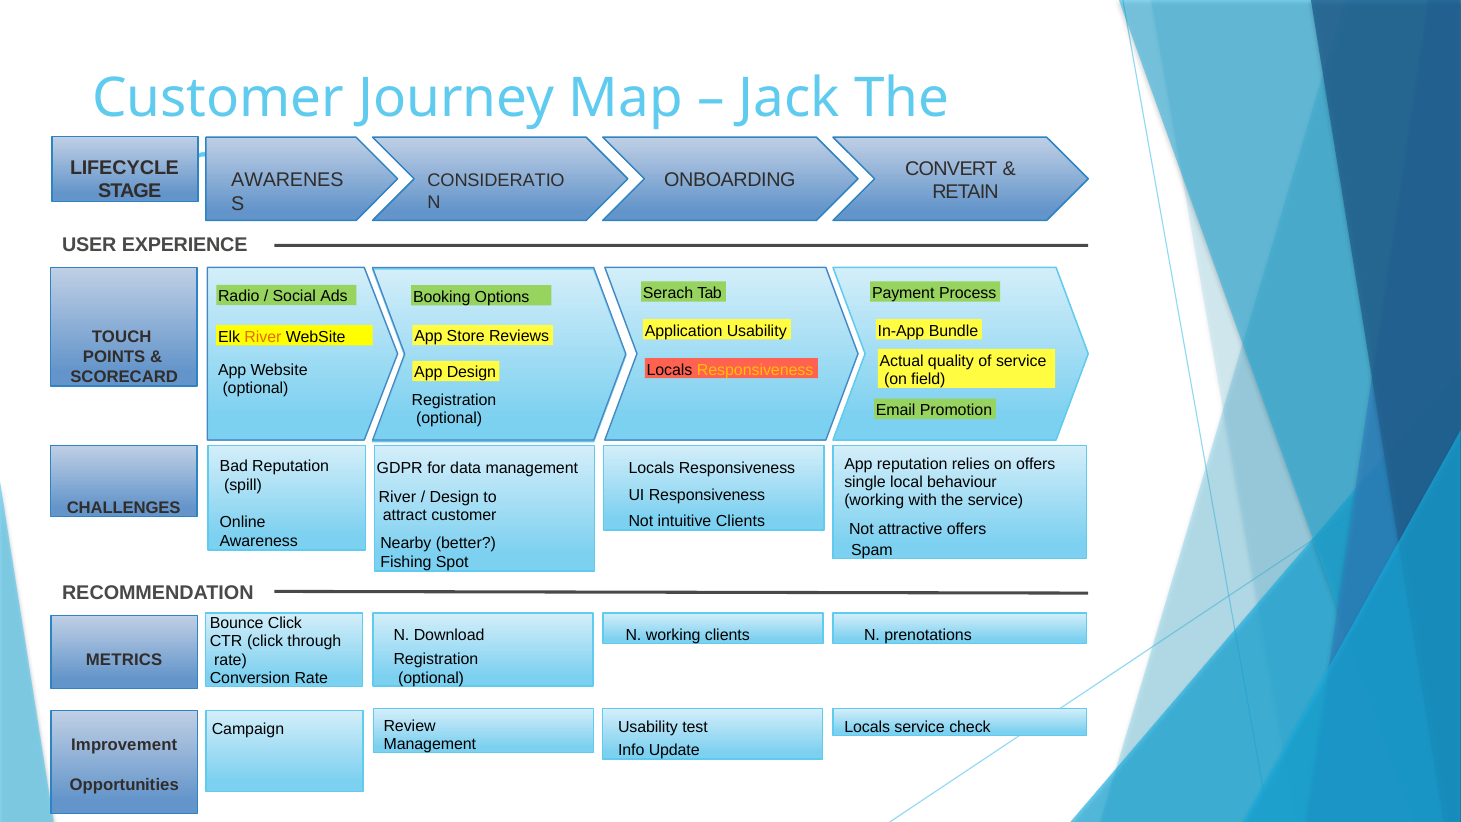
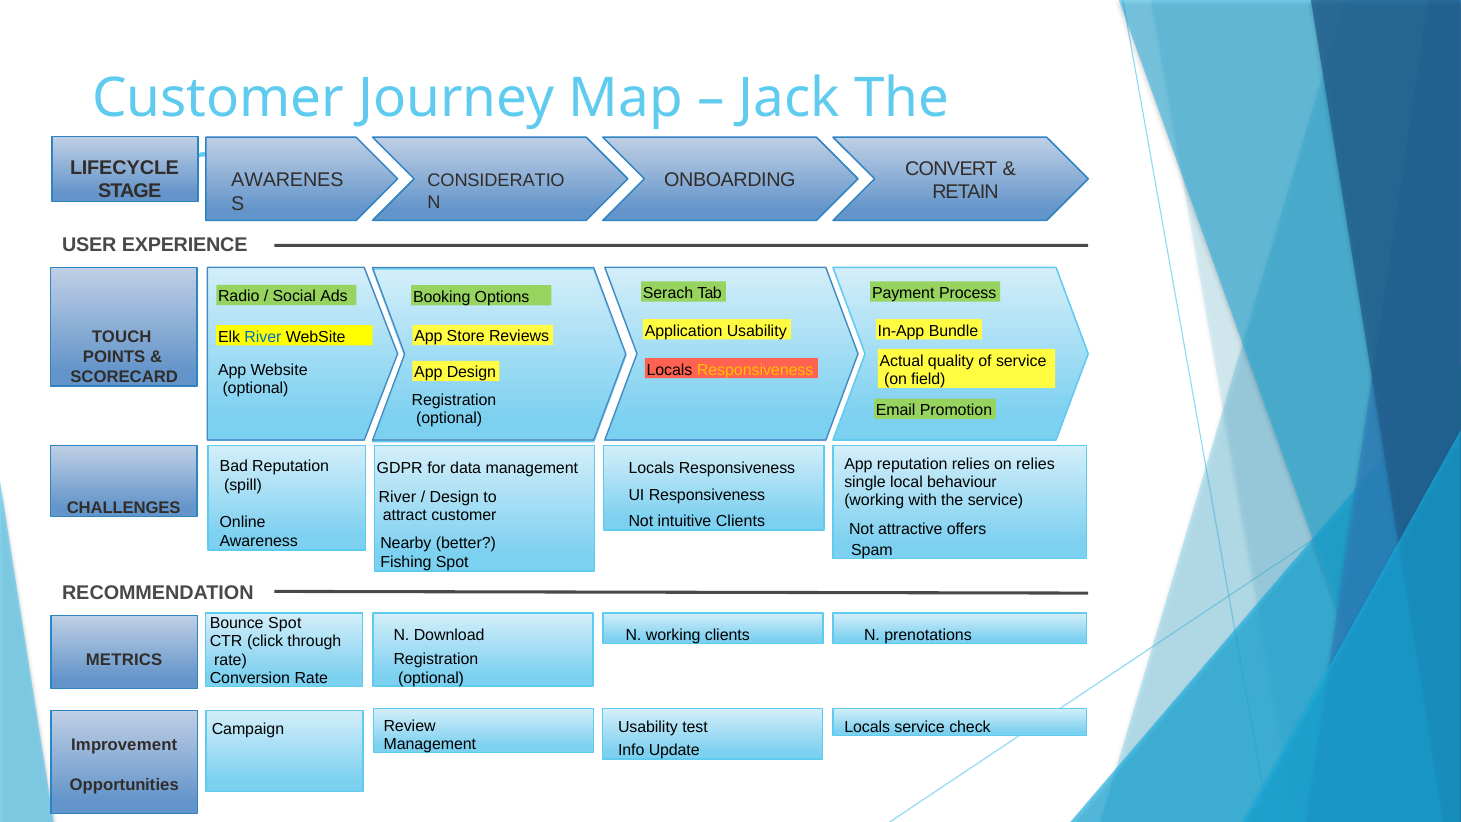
River at (263, 337) colour: orange -> blue
on offers: offers -> relies
Bounce Click: Click -> Spot
